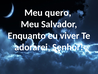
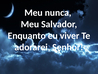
quero: quero -> nunca
